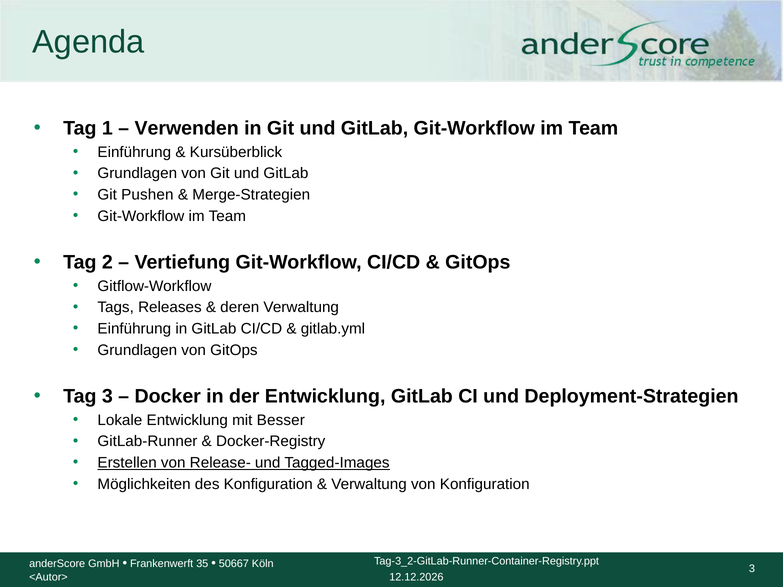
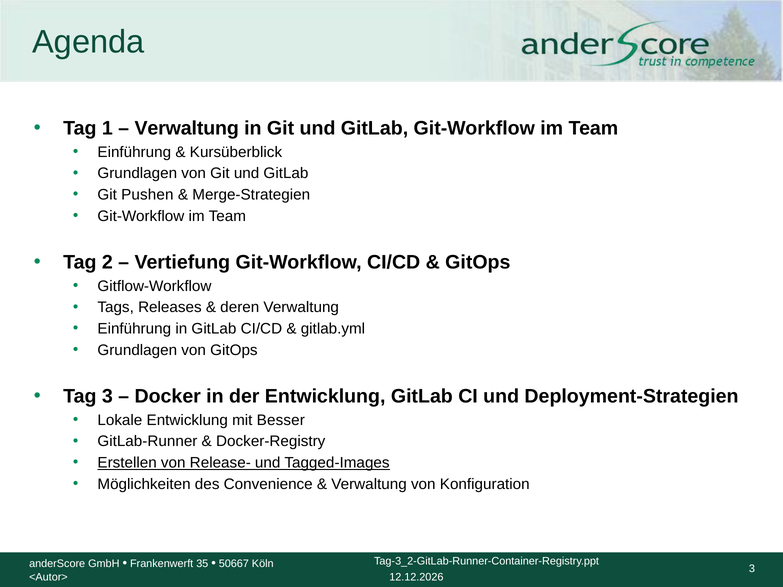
Verwenden at (187, 128): Verwenden -> Verwaltung
des Konfiguration: Konfiguration -> Convenience
